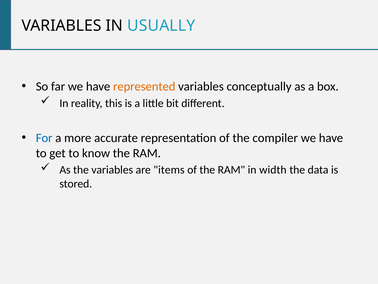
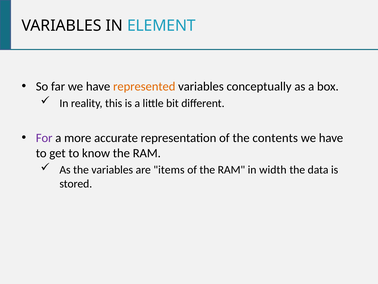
USUALLY: USUALLY -> ELEMENT
For colour: blue -> purple
compiler: compiler -> contents
